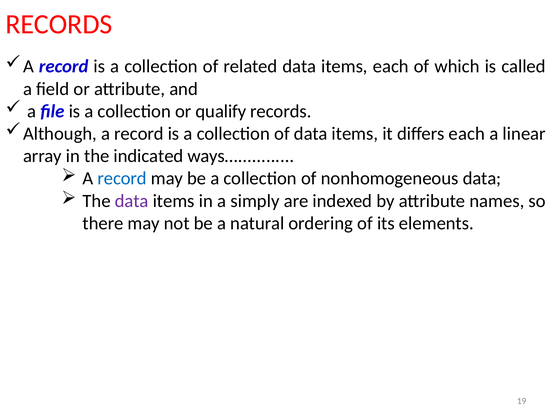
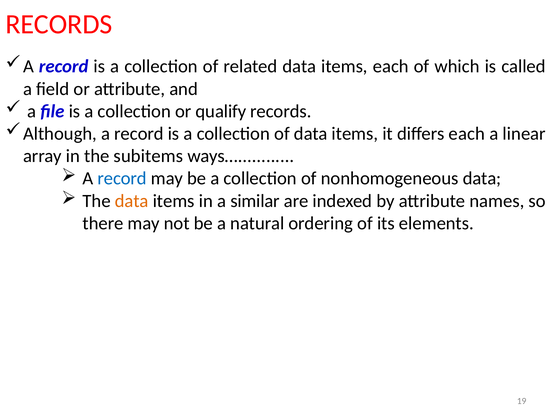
indicated: indicated -> subitems
data at (132, 201) colour: purple -> orange
simply: simply -> similar
